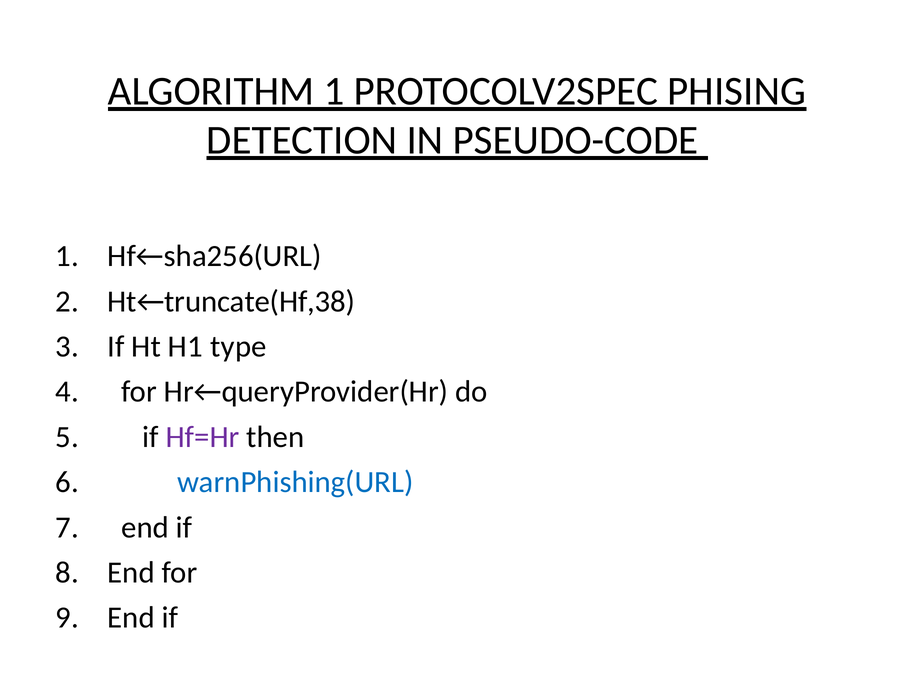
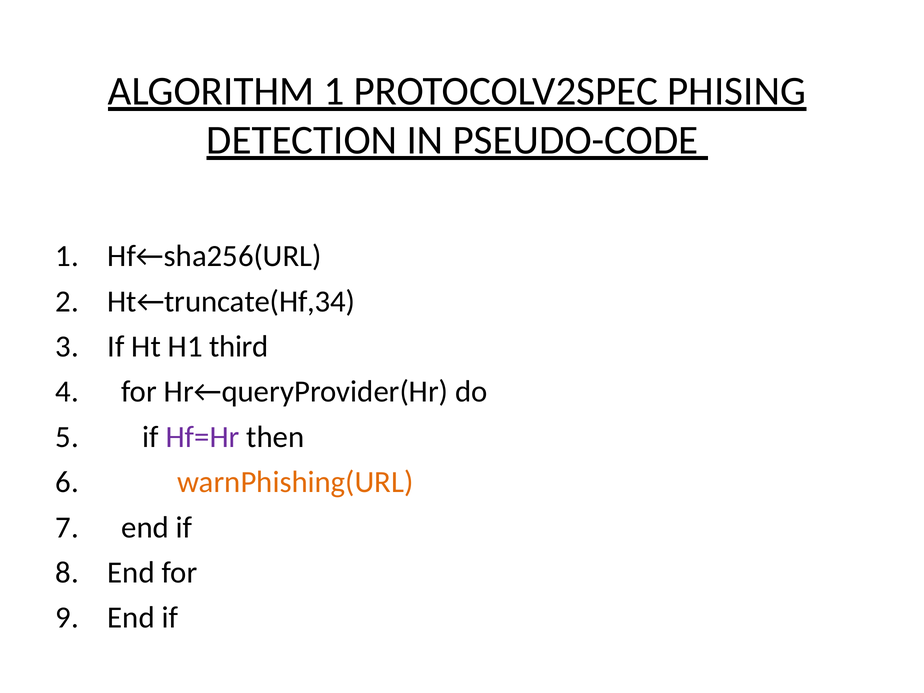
Ht←truncate(Hf,38: Ht←truncate(Hf,38 -> Ht←truncate(Hf,34
type: type -> third
warnPhishing(URL colour: blue -> orange
